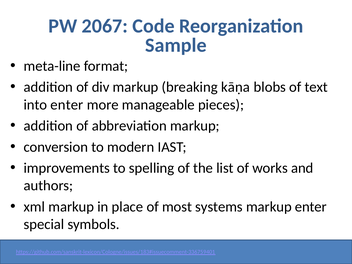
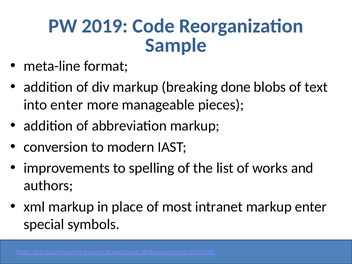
2067: 2067 -> 2019
kāṇa: kāṇa -> done
systems: systems -> intranet
